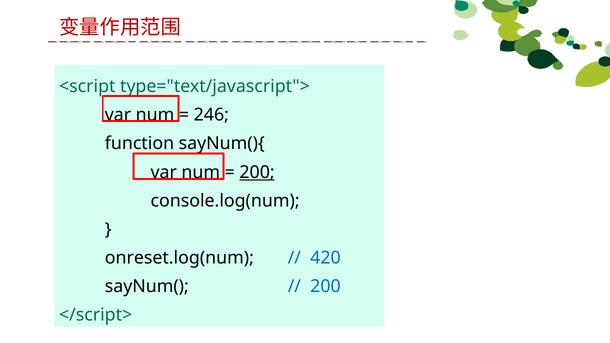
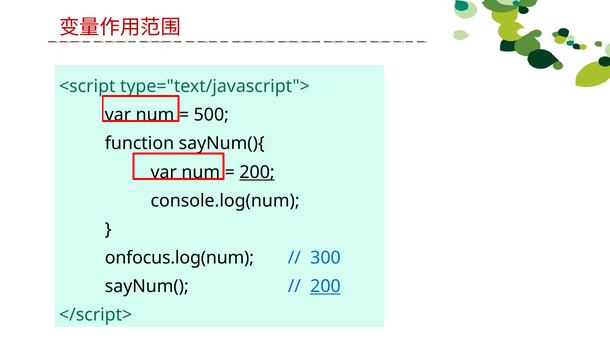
246: 246 -> 500
onreset.log(num: onreset.log(num -> onfocus.log(num
420: 420 -> 300
200 at (325, 287) underline: none -> present
